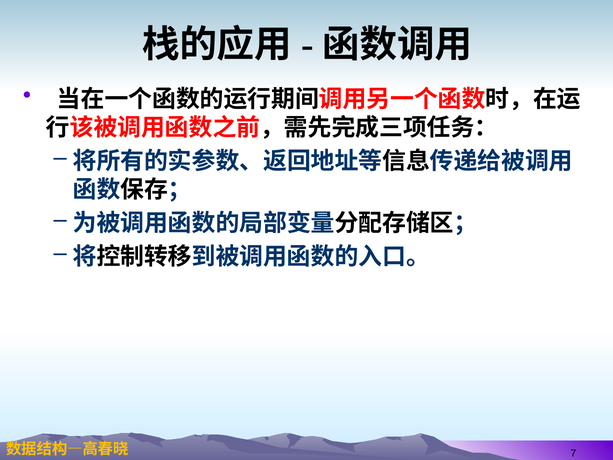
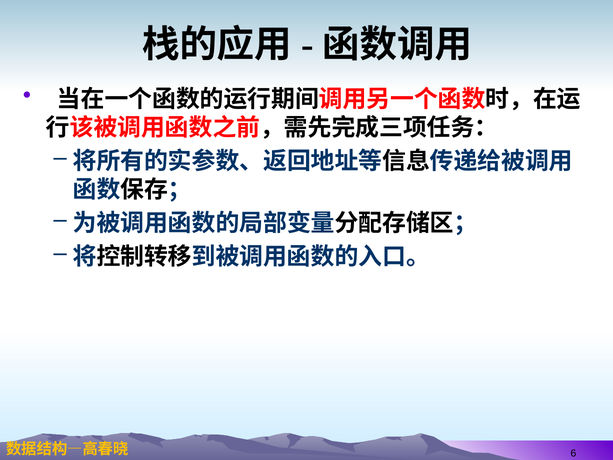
7: 7 -> 6
